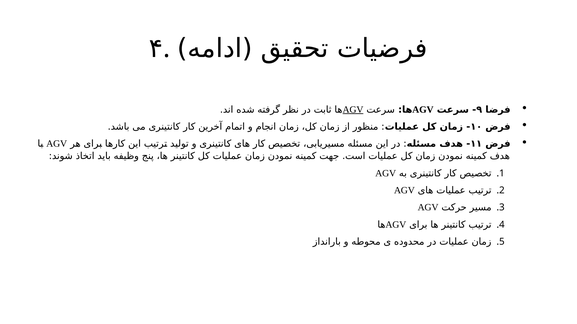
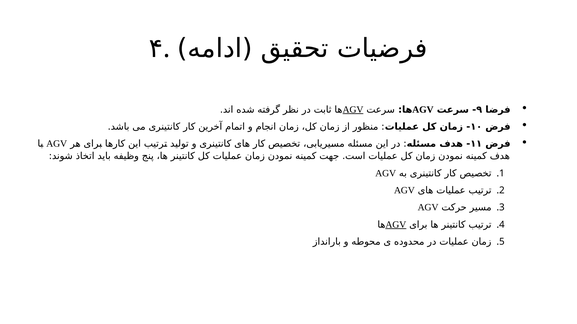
AGV at (396, 225) underline: none -> present
